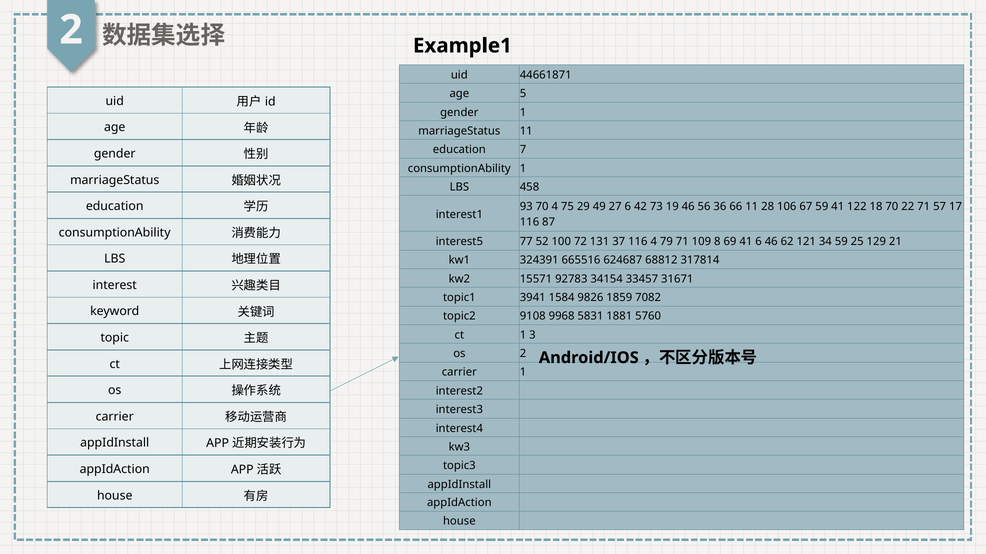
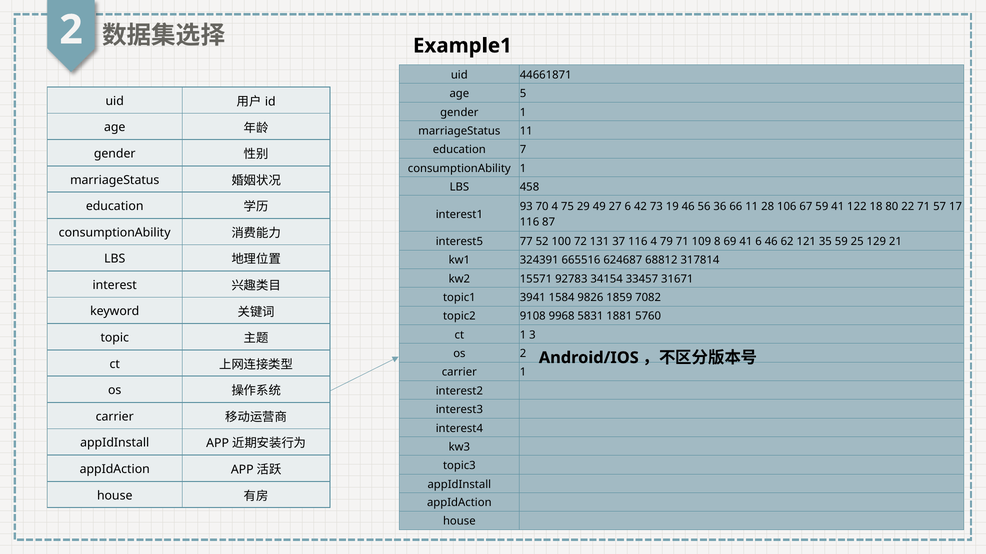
18 70: 70 -> 80
34: 34 -> 35
